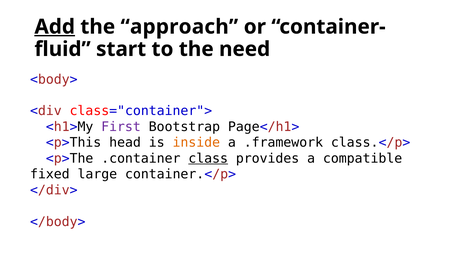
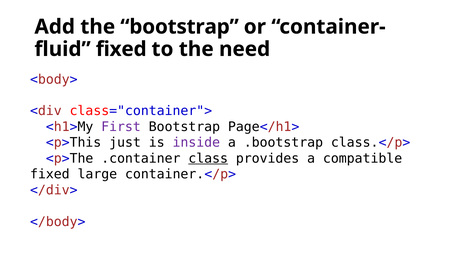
Add underline: present -> none
the approach: approach -> bootstrap
start at (121, 49): start -> fixed
head: head -> just
inside colour: orange -> purple
.framework: .framework -> .bootstrap
